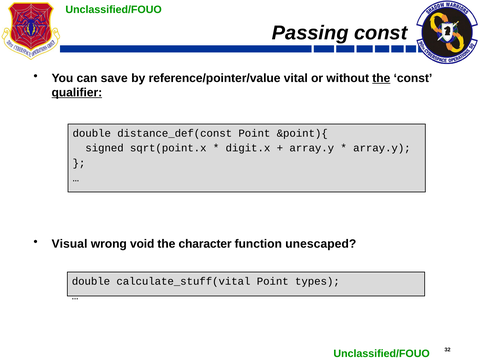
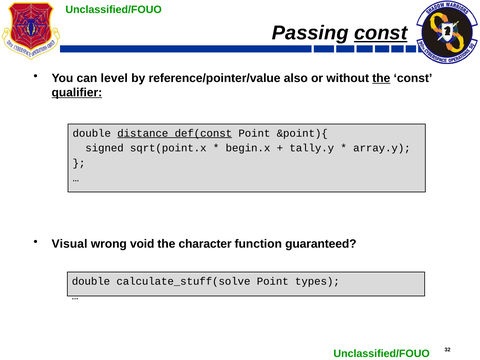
const at (381, 33) underline: none -> present
save: save -> level
vital: vital -> also
distance_def(const underline: none -> present
digit.x: digit.x -> begin.x
array.y at (312, 148): array.y -> tally.y
unescaped: unescaped -> guaranteed
calculate_stuff(vital: calculate_stuff(vital -> calculate_stuff(solve
